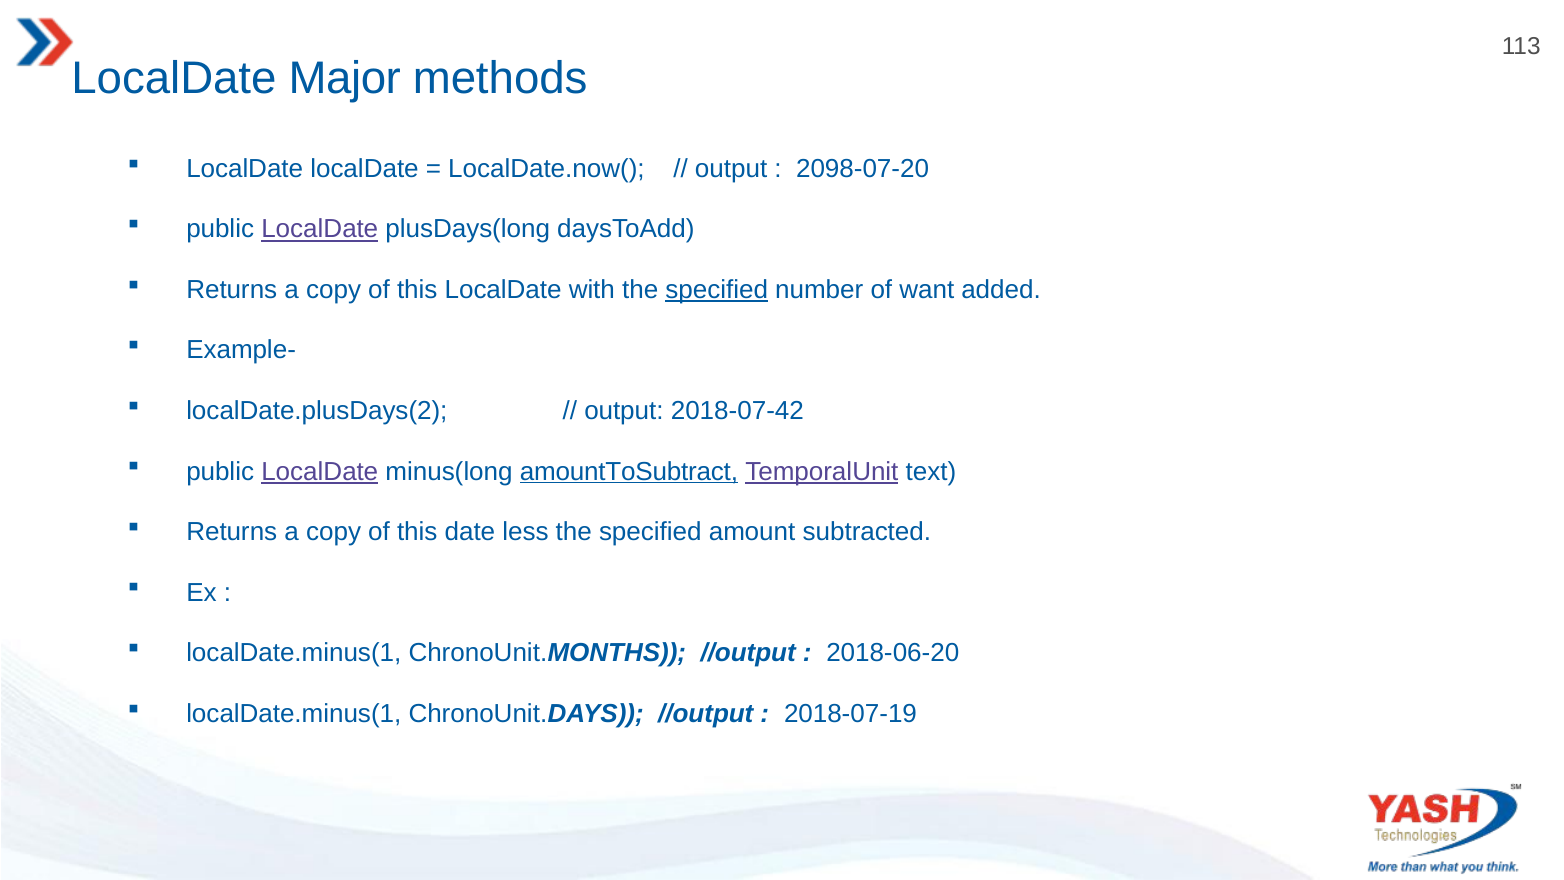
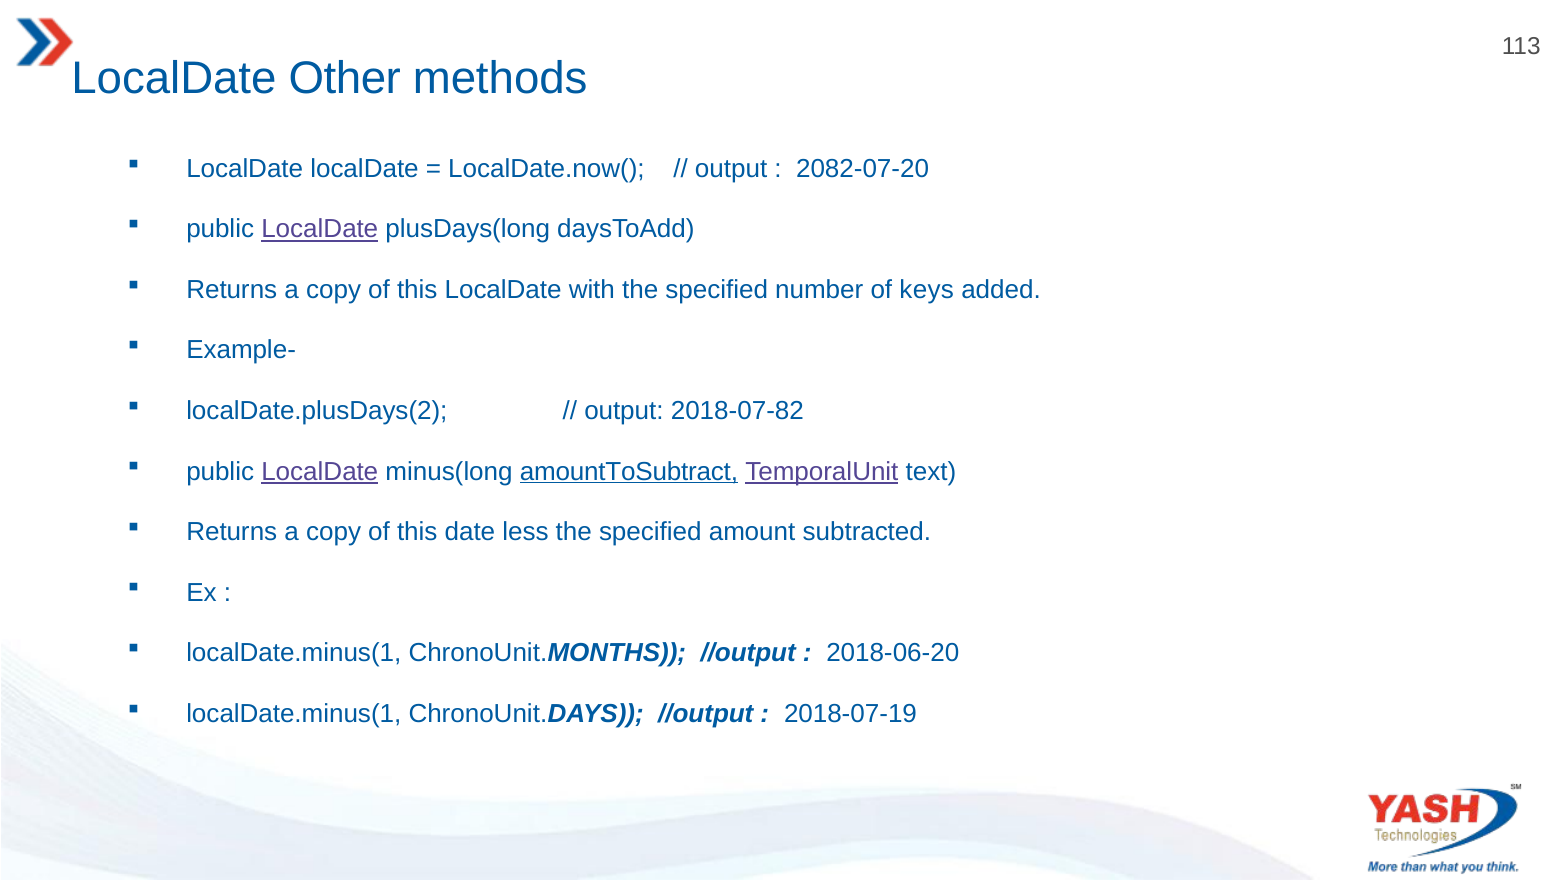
Major: Major -> Other
2098-07-20: 2098-07-20 -> 2082-07-20
specified at (717, 290) underline: present -> none
want: want -> keys
2018-07-42: 2018-07-42 -> 2018-07-82
